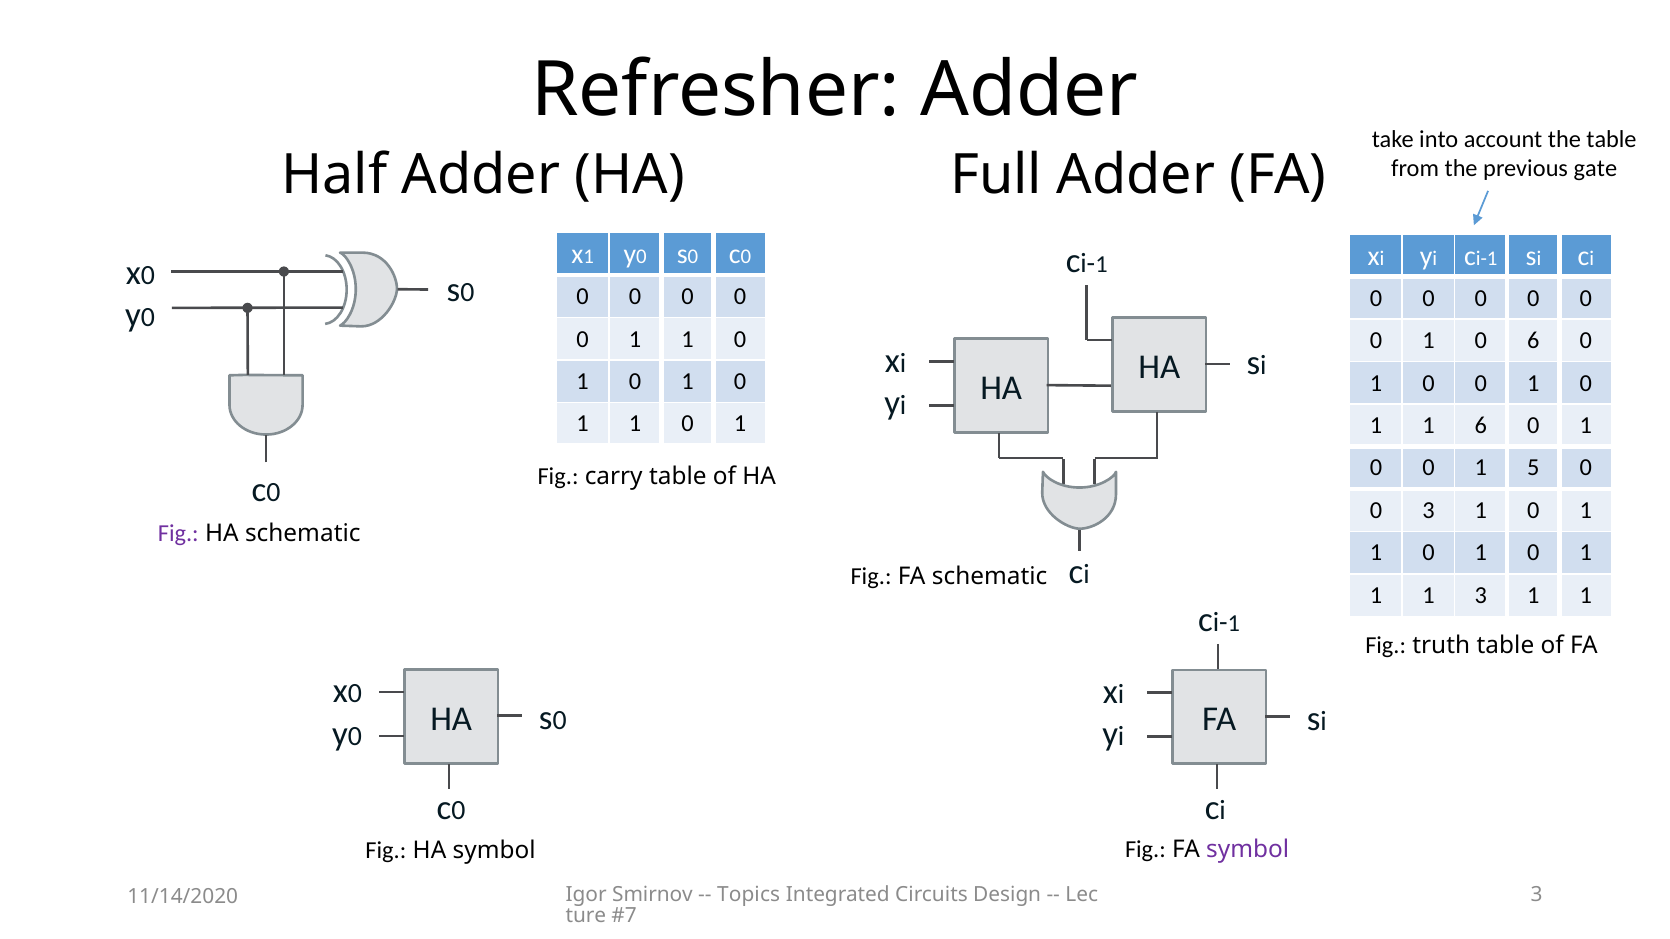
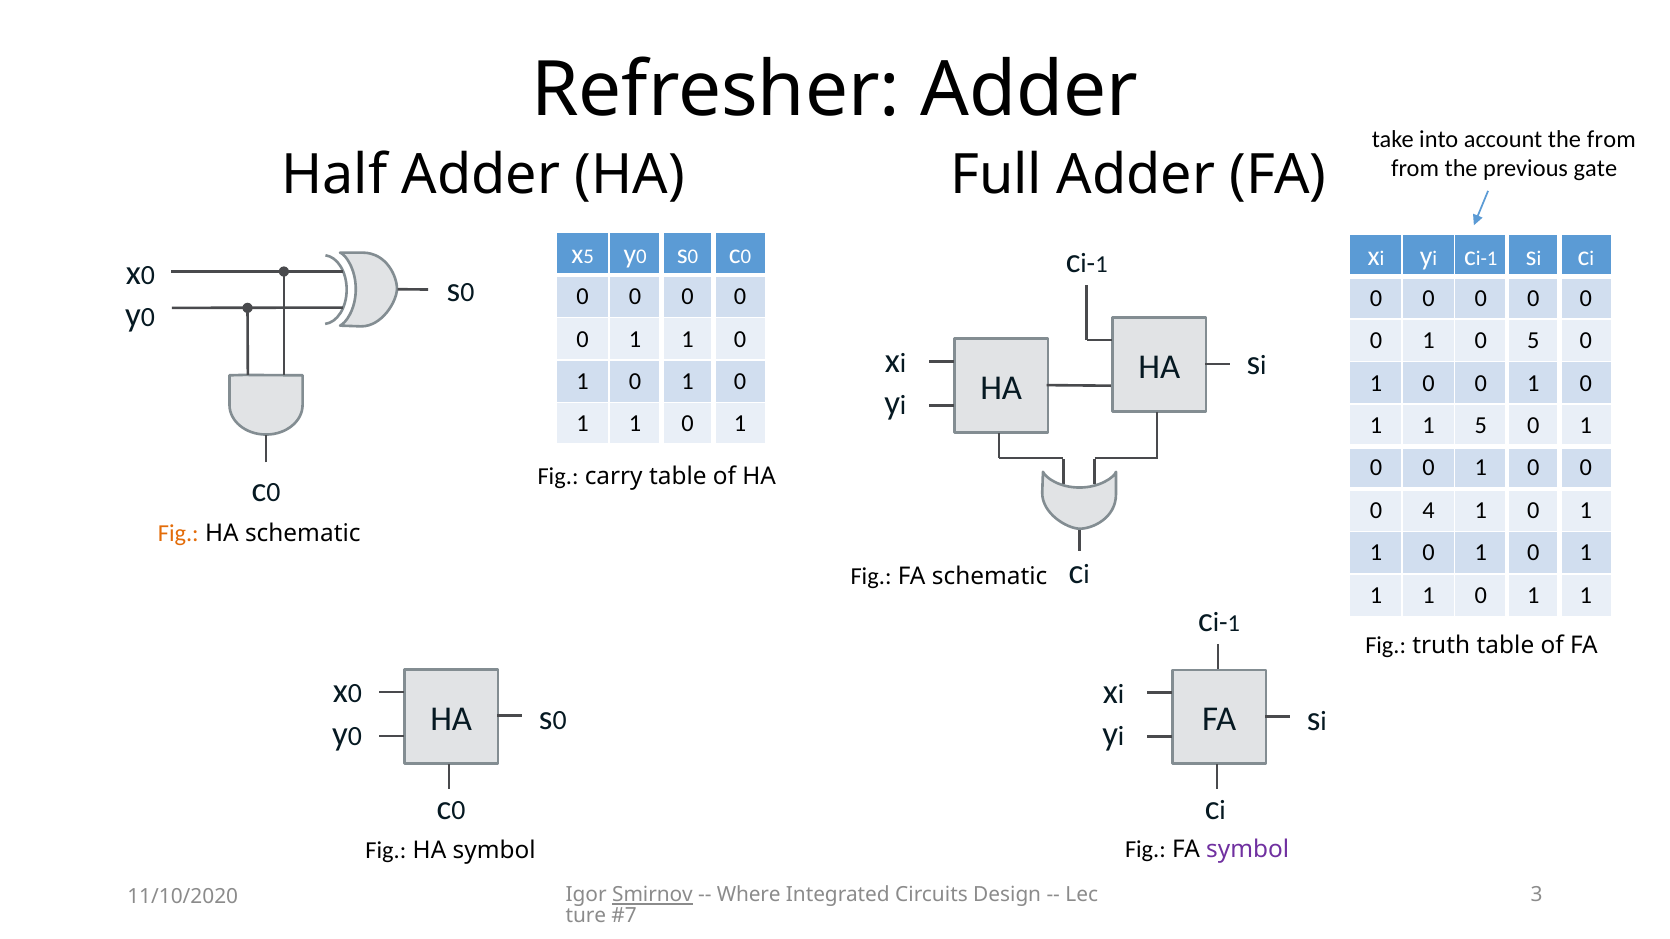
the table: table -> from
1 at (589, 257): 1 -> 5
0 6: 6 -> 5
1 6: 6 -> 5
5 at (1533, 468): 5 -> 0
0 3: 3 -> 4
Fig at (178, 533) colour: purple -> orange
3 at (1481, 595): 3 -> 0
Smirnov underline: none -> present
Topics: Topics -> Where
11/14/2020: 11/14/2020 -> 11/10/2020
